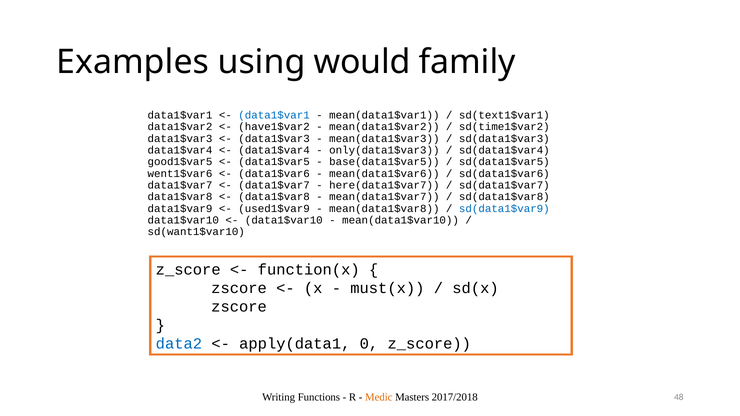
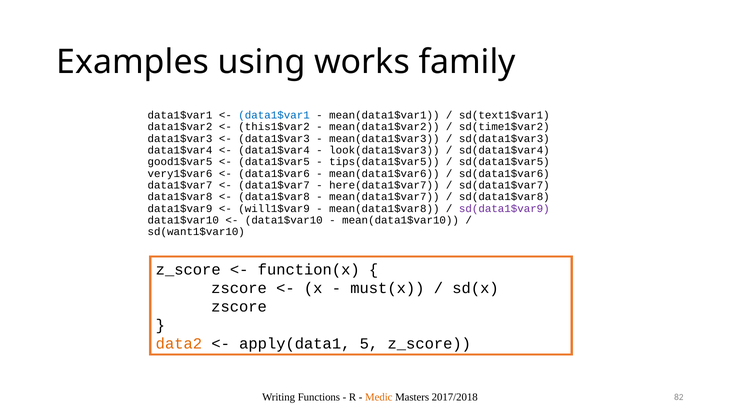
would: would -> works
have1$var2: have1$var2 -> this1$var2
only(data1$var3: only(data1$var3 -> look(data1$var3
base(data1$var5: base(data1$var5 -> tips(data1$var5
went1$var6: went1$var6 -> very1$var6
used1$var9: used1$var9 -> will1$var9
sd(data1$var9 colour: blue -> purple
data2 colour: blue -> orange
0: 0 -> 5
48: 48 -> 82
